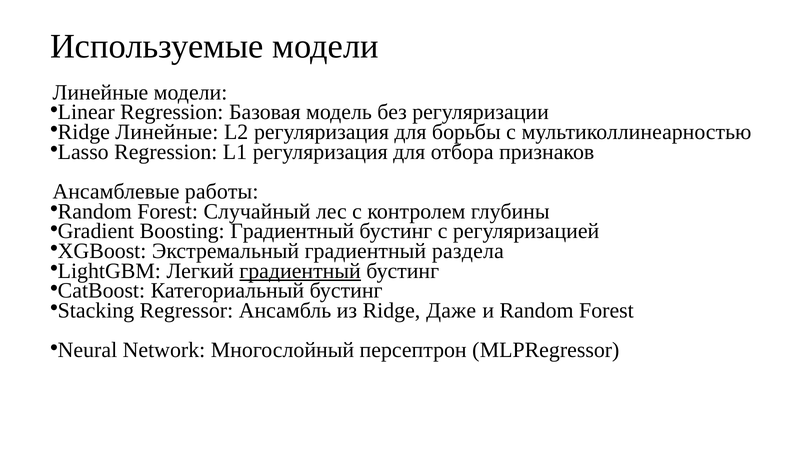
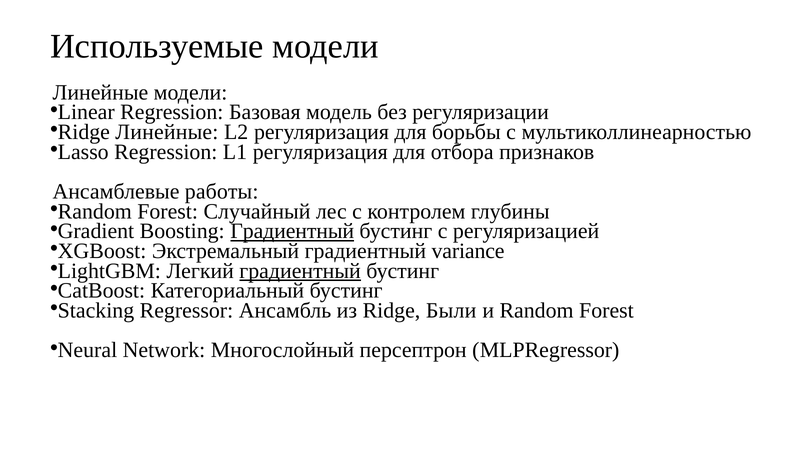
Градиентный at (292, 231) underline: none -> present
раздела: раздела -> variance
Даже: Даже -> Были
